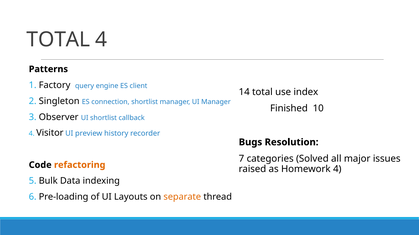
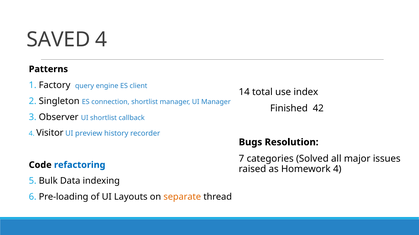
TOTAL at (58, 40): TOTAL -> SAVED
10: 10 -> 42
refactoring colour: orange -> blue
